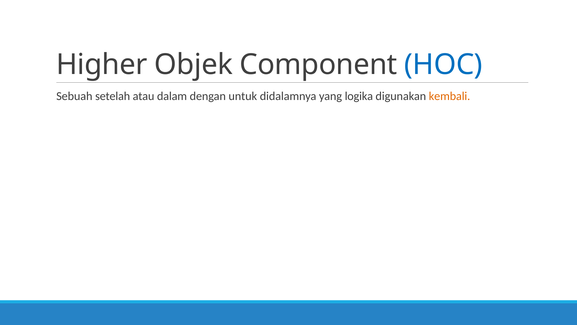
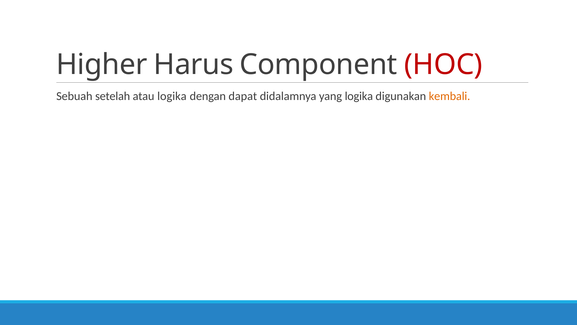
Objek: Objek -> Harus
HOC colour: blue -> red
atau dalam: dalam -> logika
untuk: untuk -> dapat
